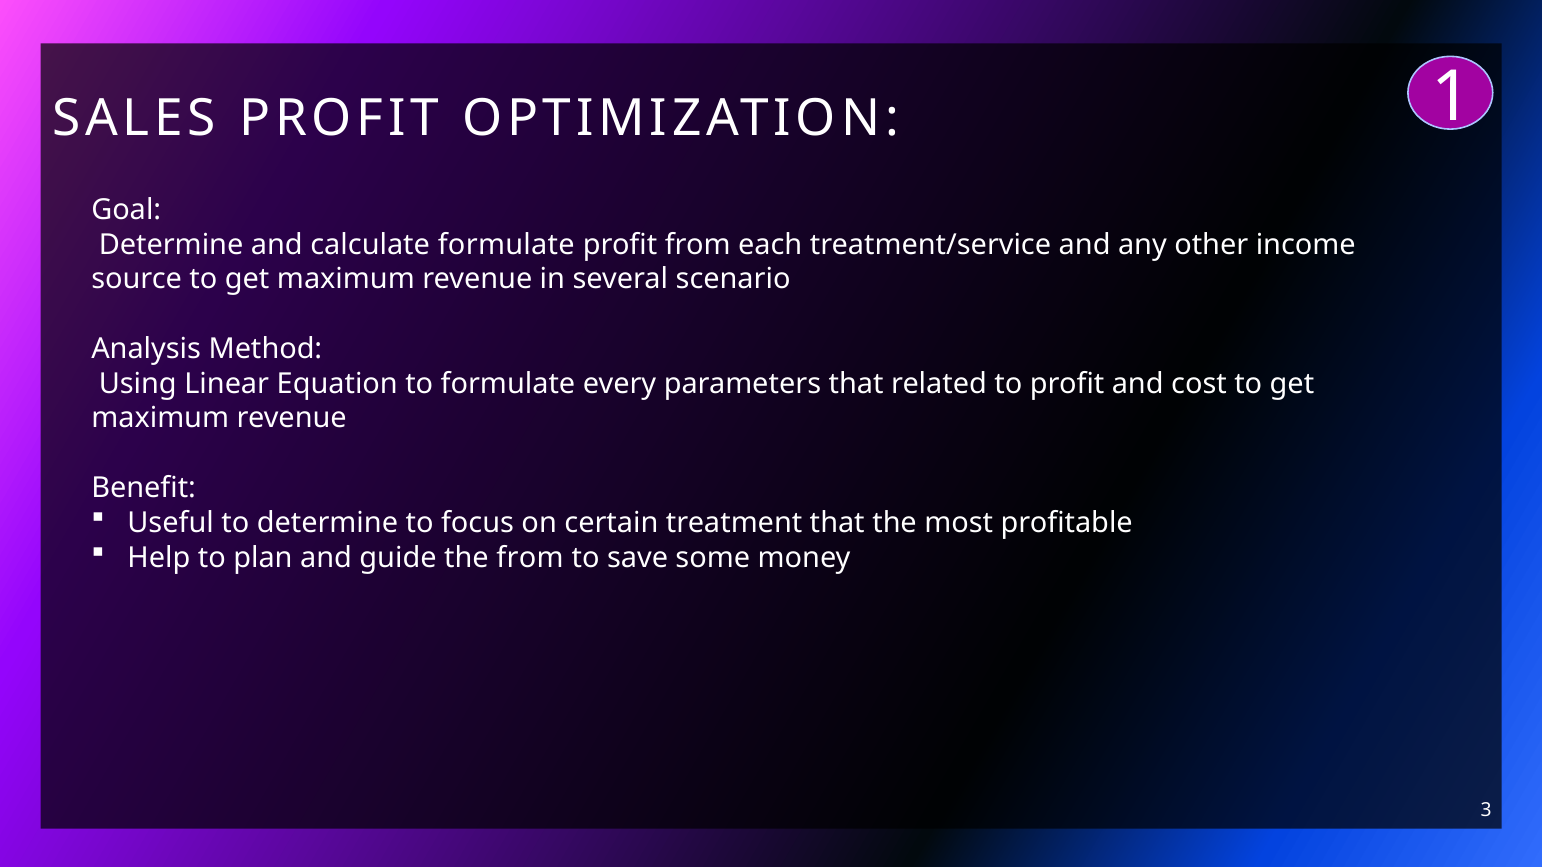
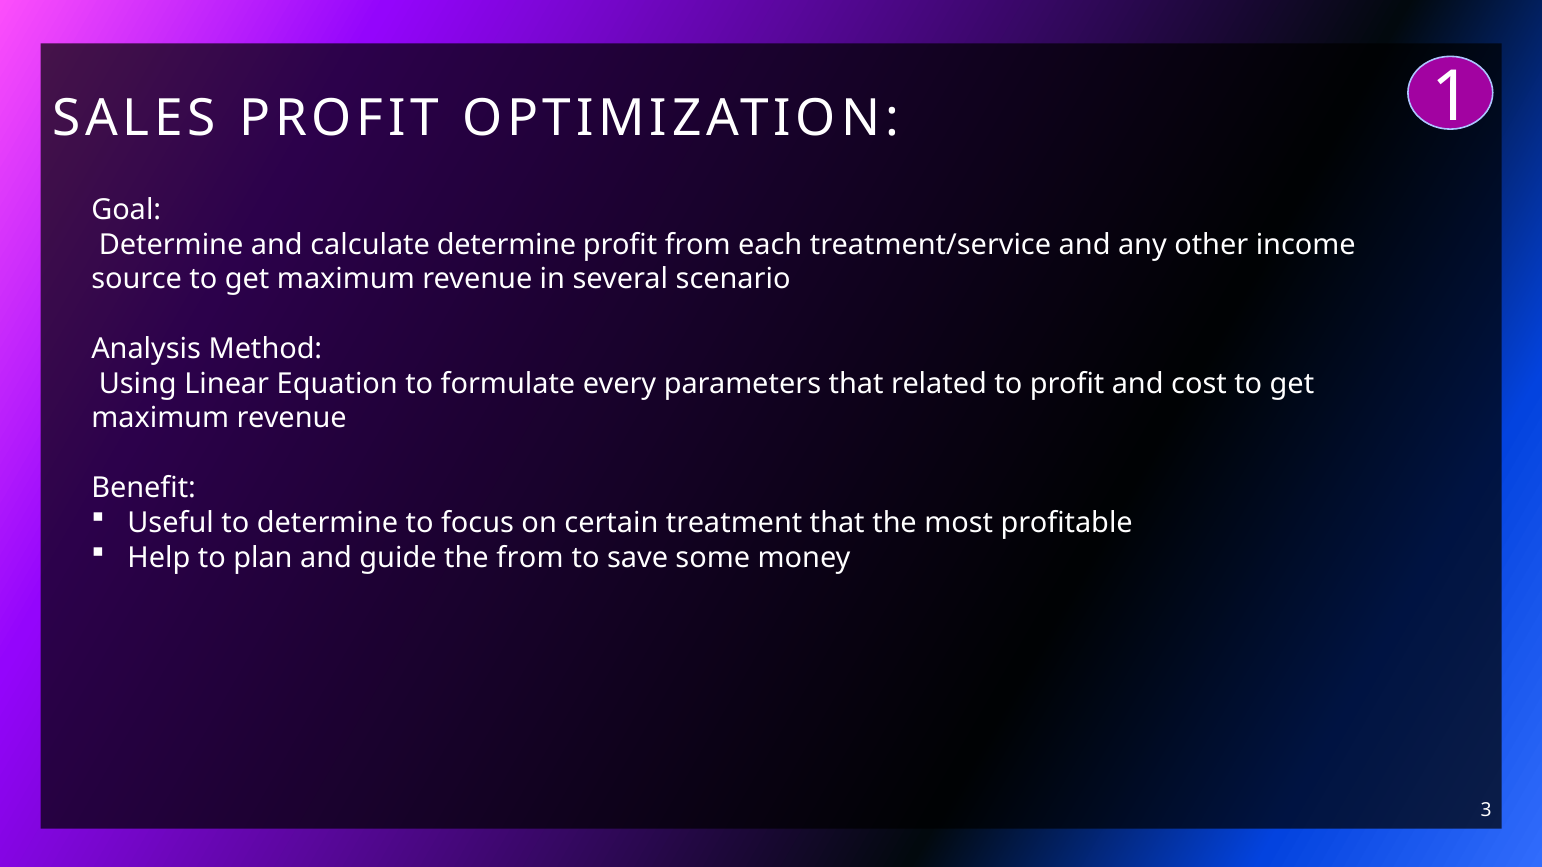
calculate formulate: formulate -> determine
